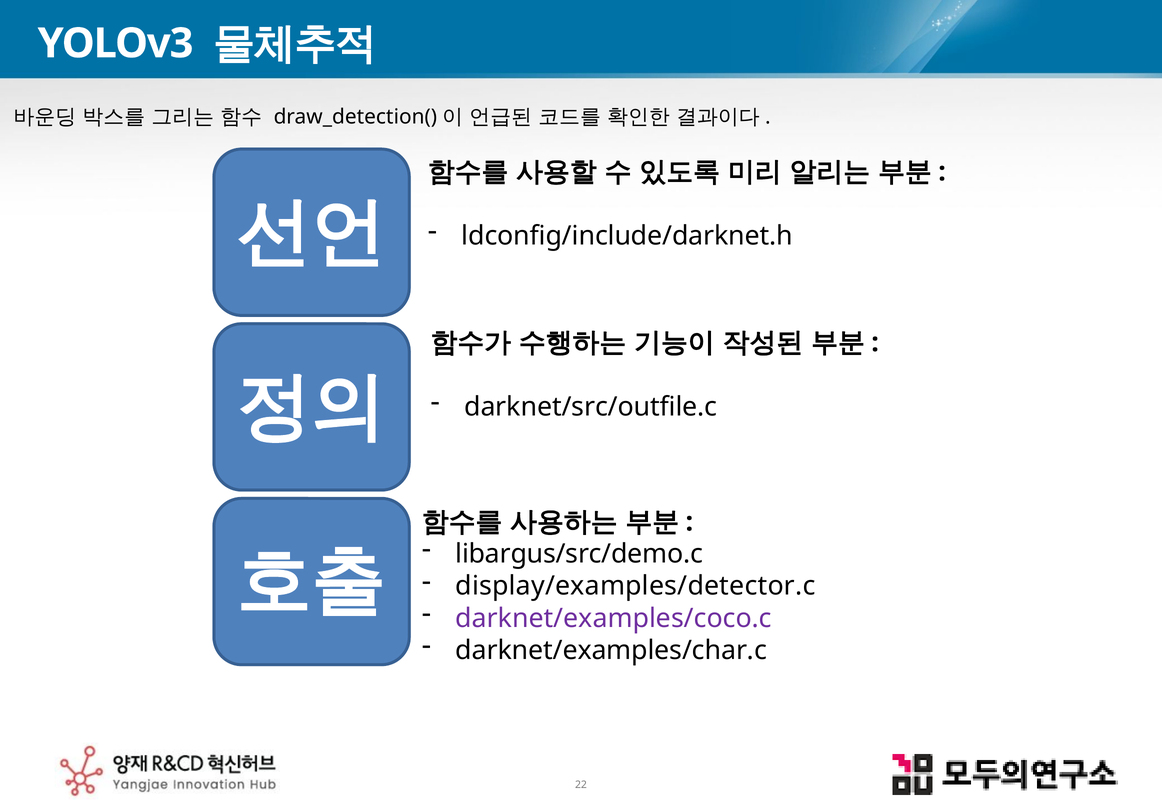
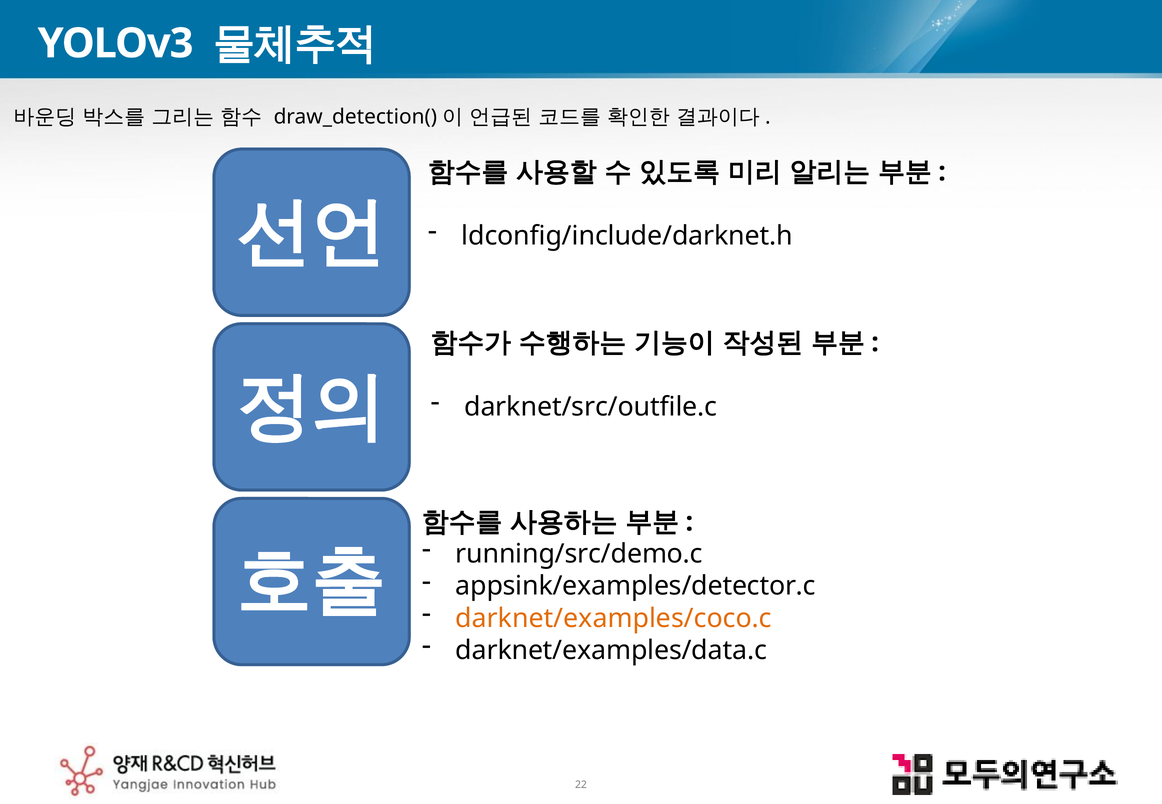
libargus/src/demo.c: libargus/src/demo.c -> running/src/demo.c
display/examples/detector.c: display/examples/detector.c -> appsink/examples/detector.c
darknet/examples/coco.c colour: purple -> orange
darknet/examples/char.c: darknet/examples/char.c -> darknet/examples/data.c
